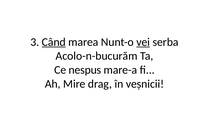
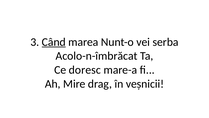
vei underline: present -> none
Acolo-n-bucurăm: Acolo-n-bucurăm -> Acolo-n-îmbrăcat
nespus: nespus -> doresc
